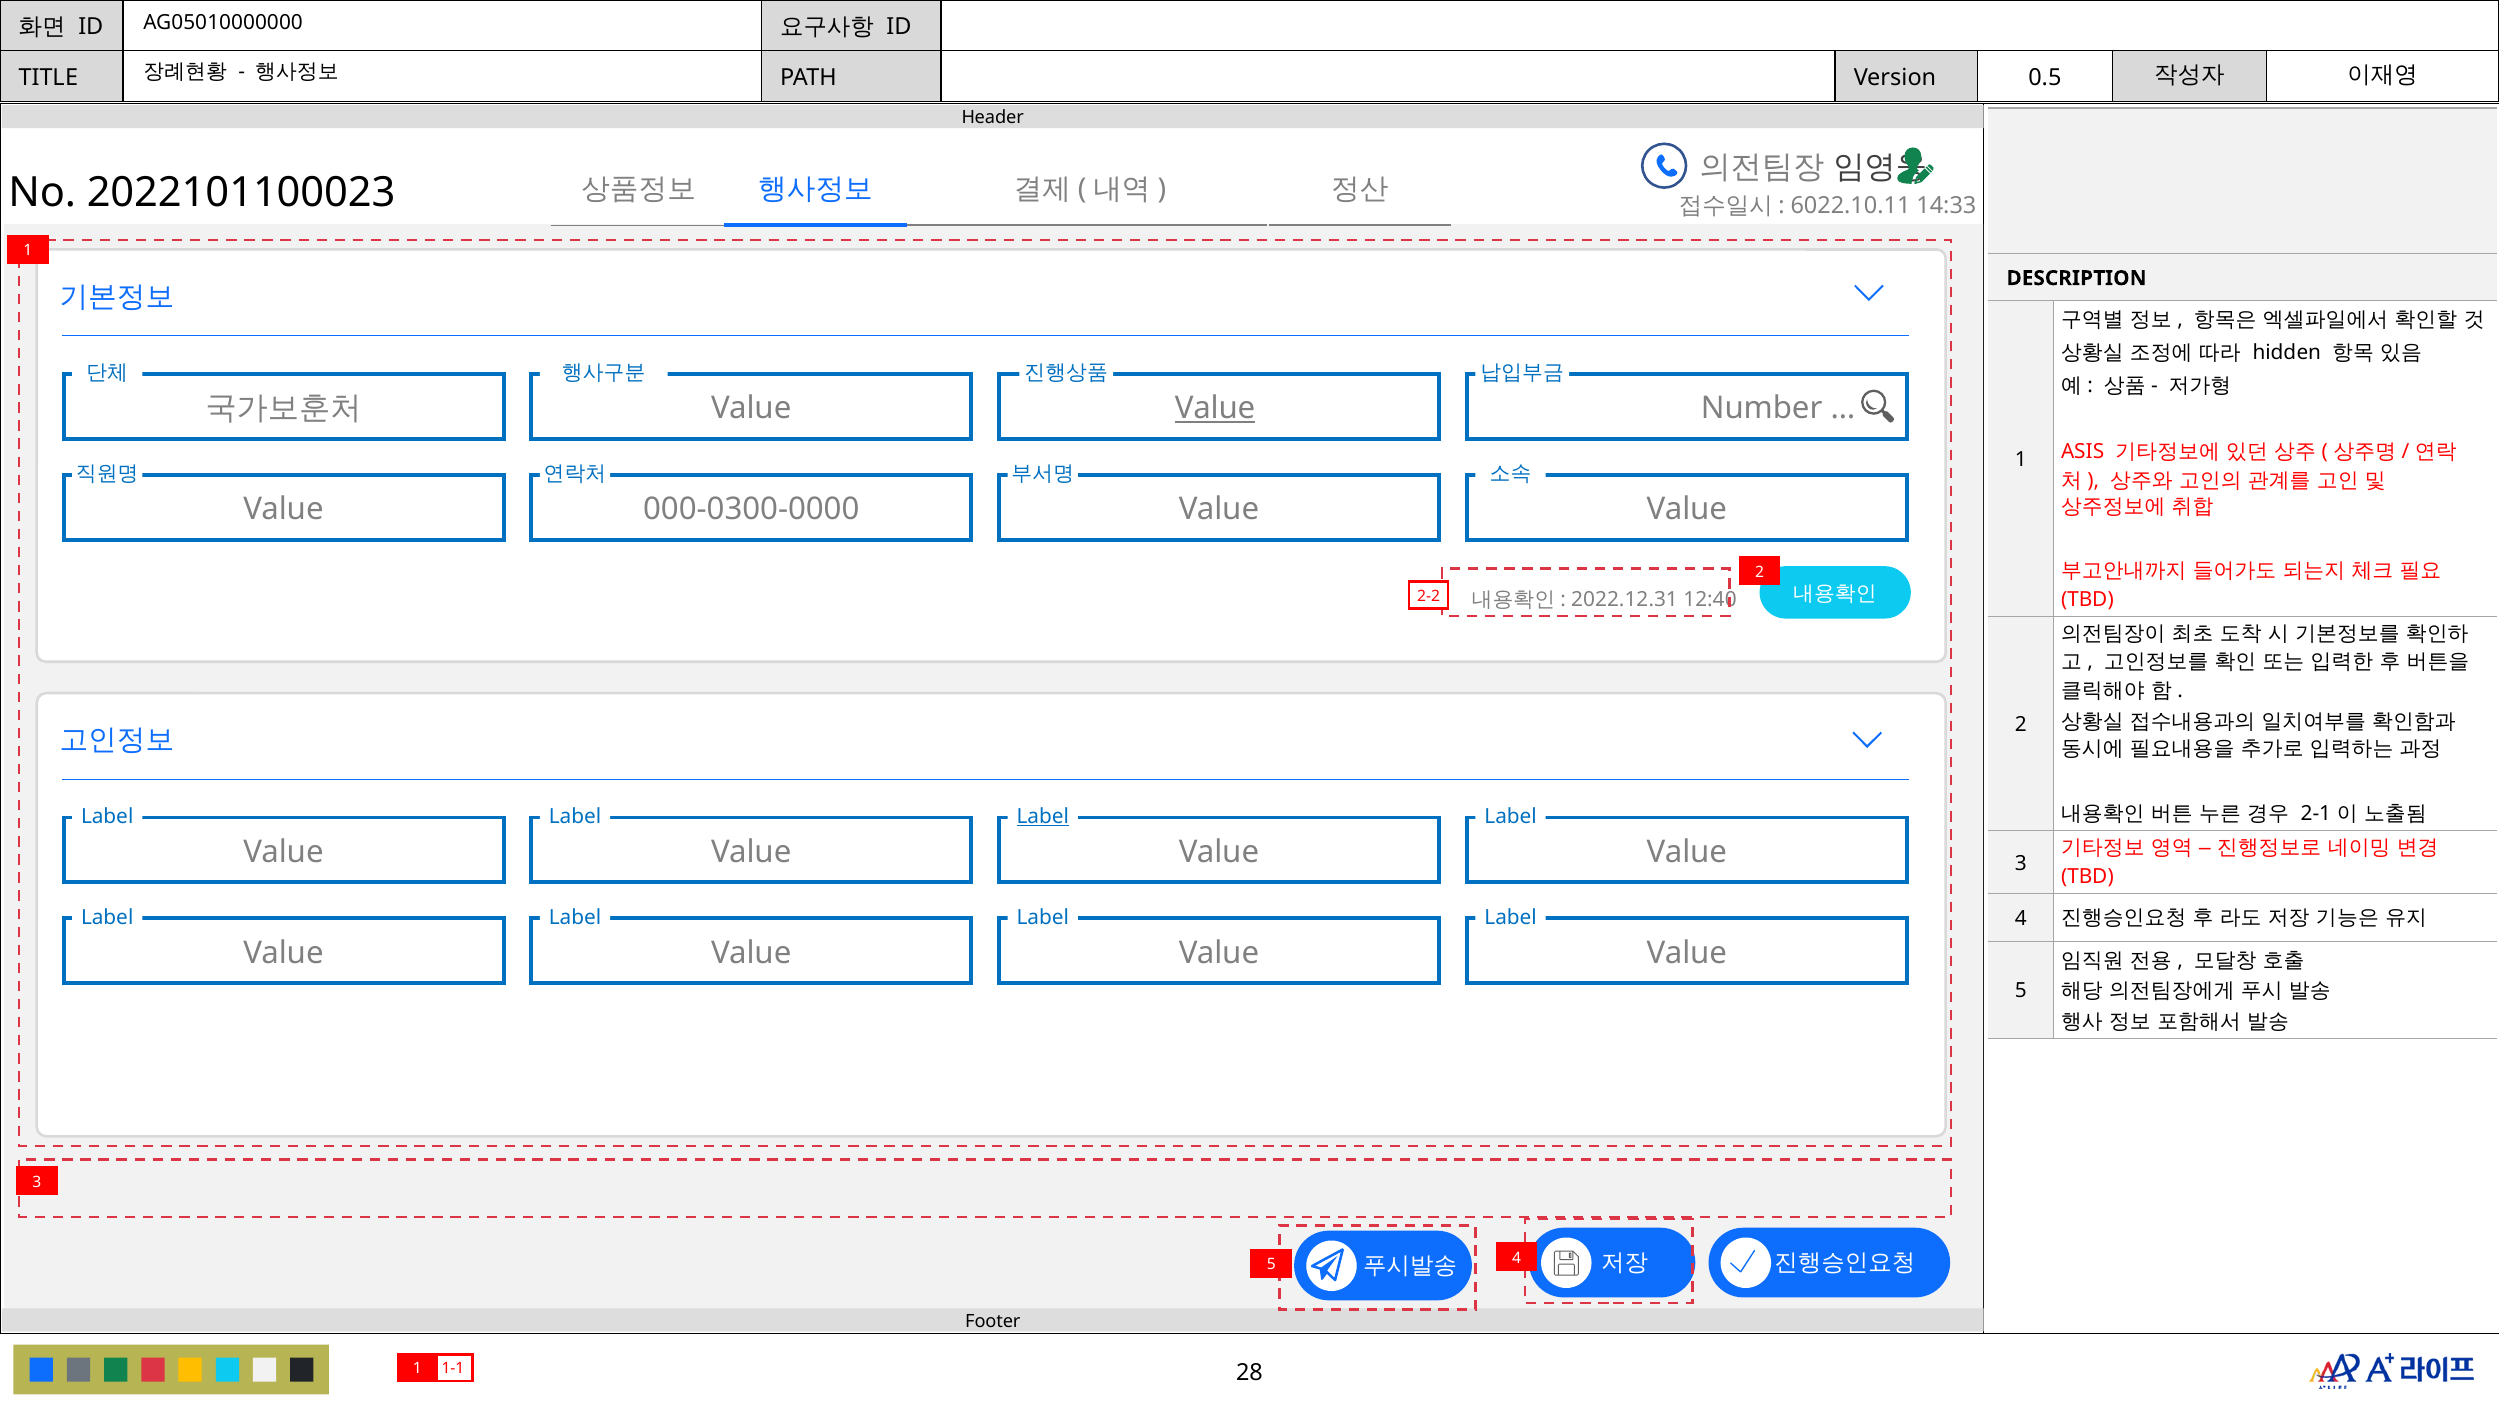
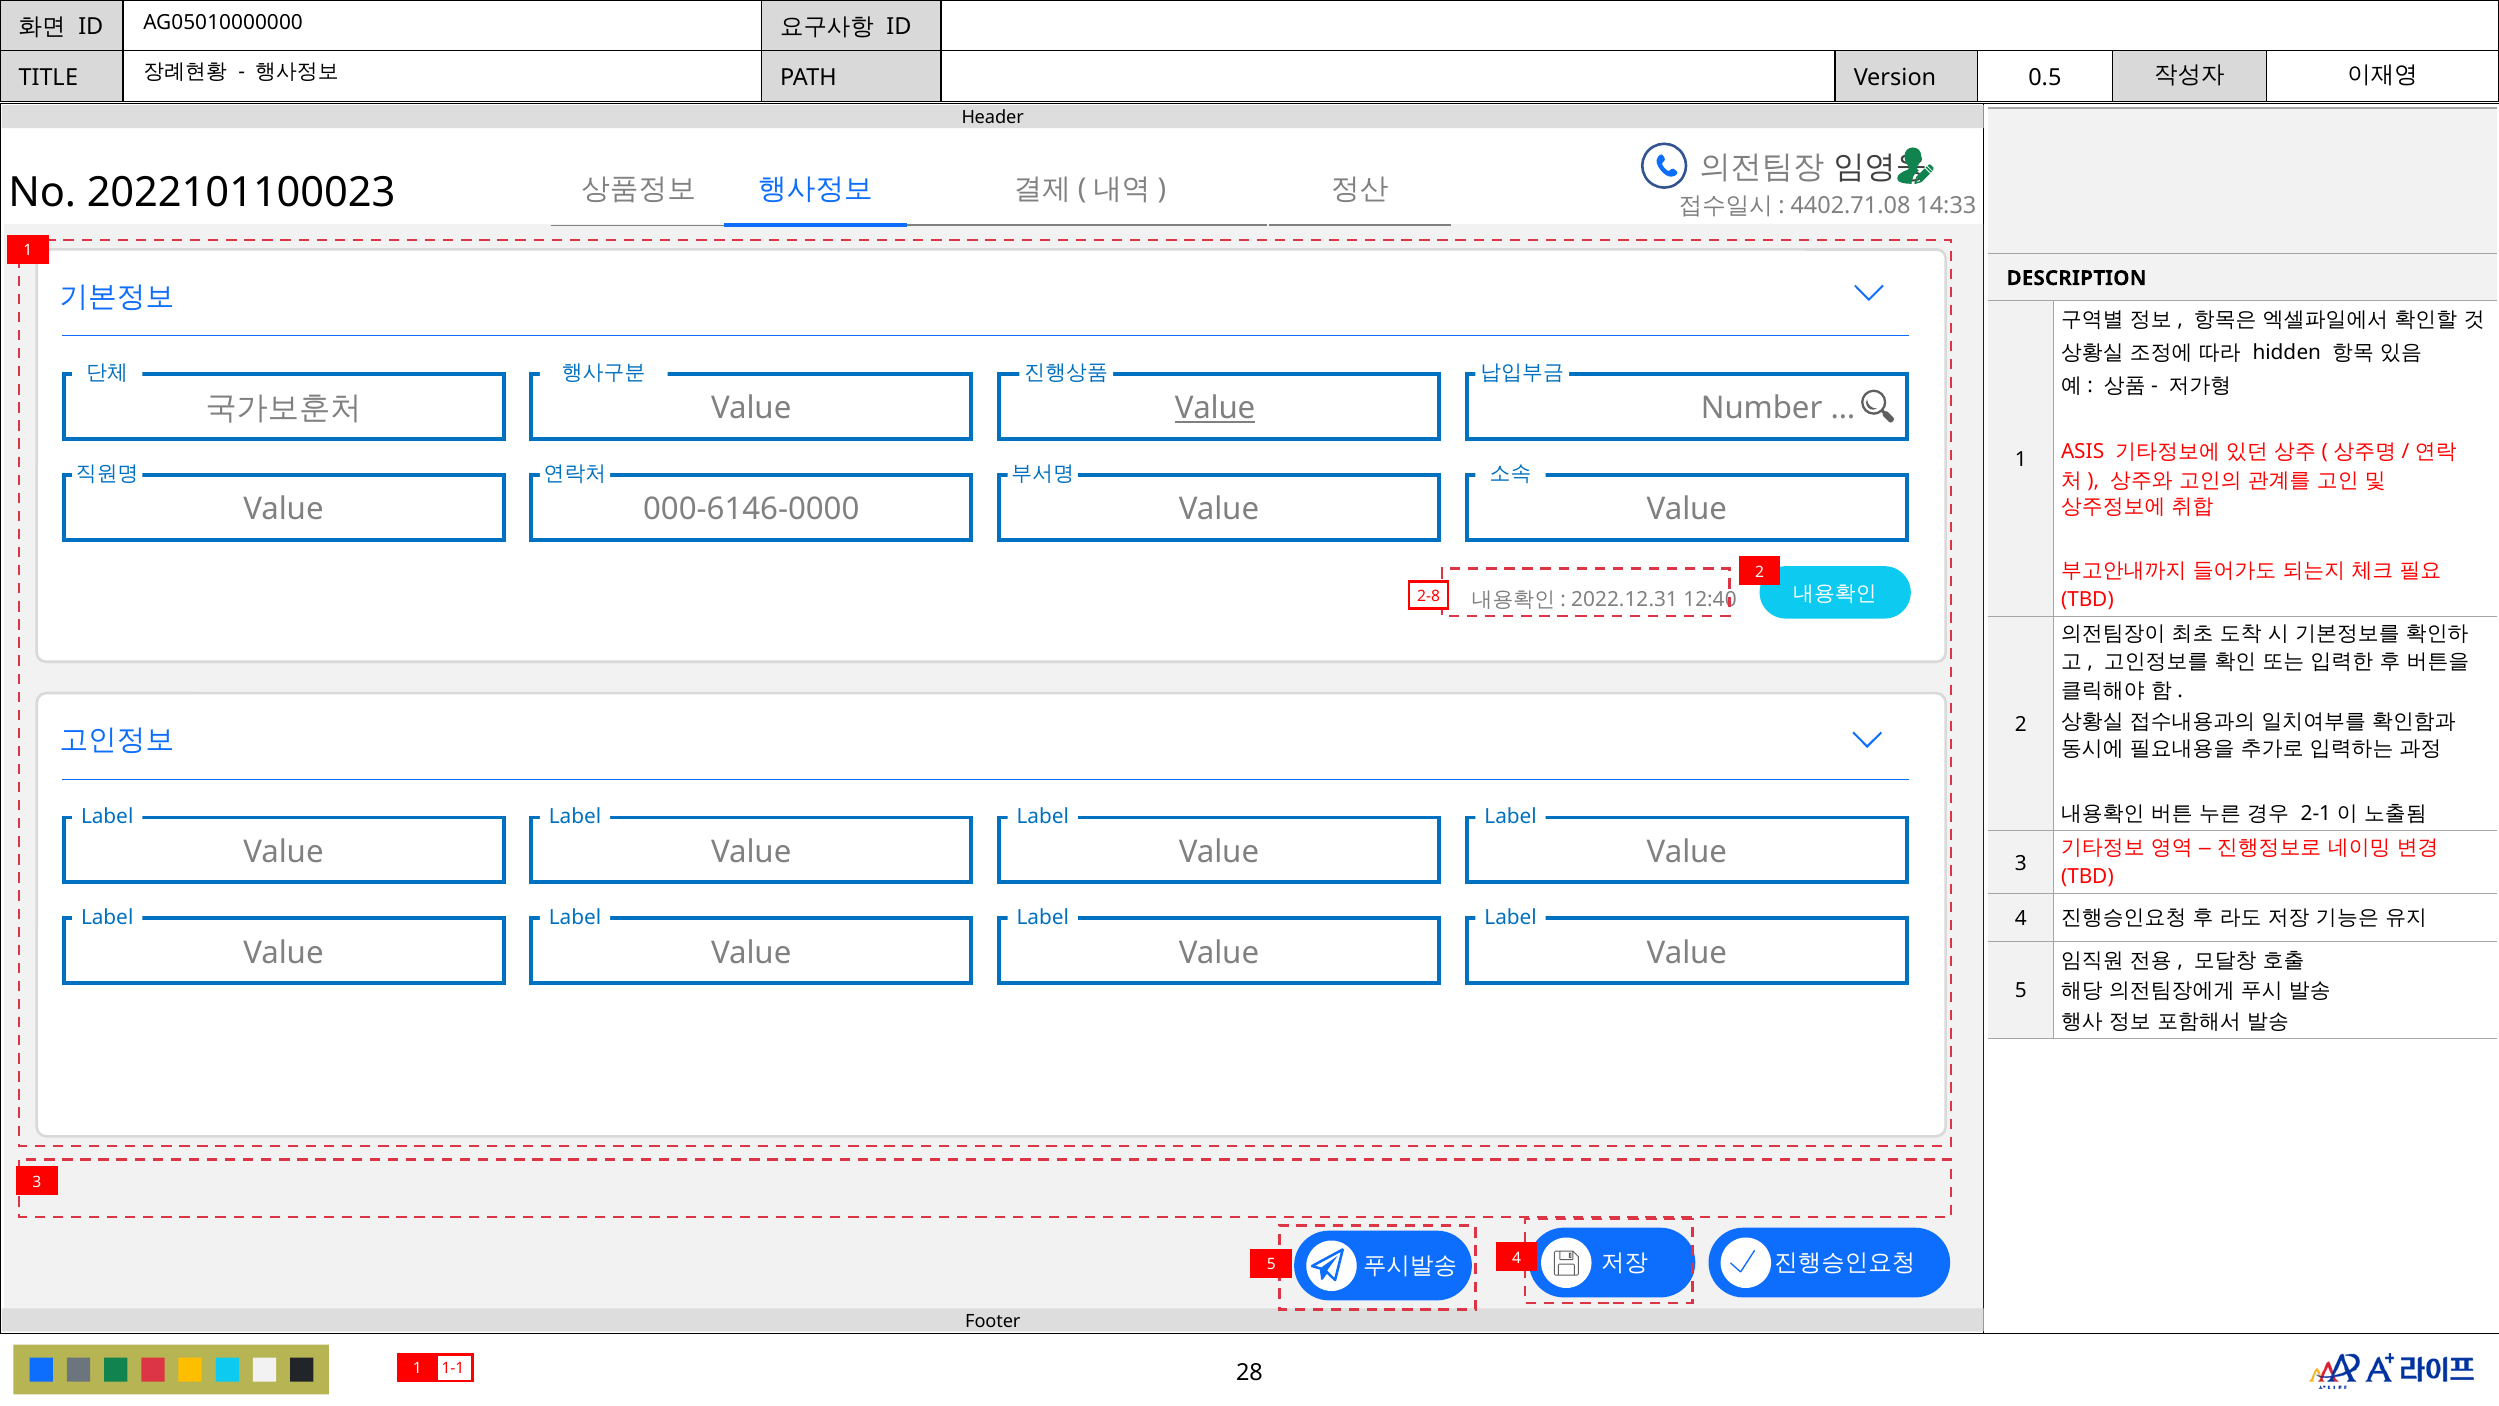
6022.10.11: 6022.10.11 -> 4402.71.08
000-0300-0000: 000-0300-0000 -> 000-6146-0000
2-2: 2-2 -> 2-8
Label at (1043, 816) underline: present -> none
